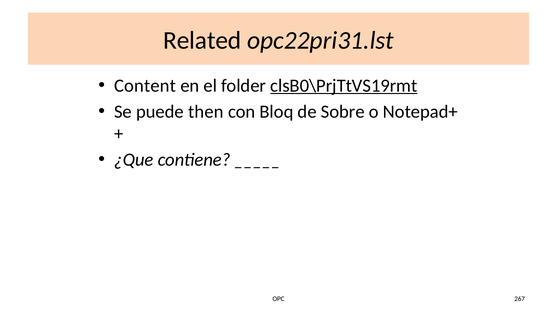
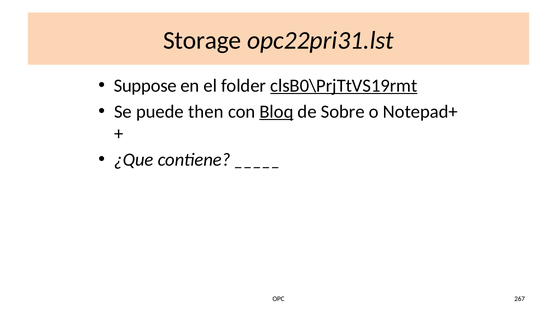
Related: Related -> Storage
Content: Content -> Suppose
Bloq underline: none -> present
